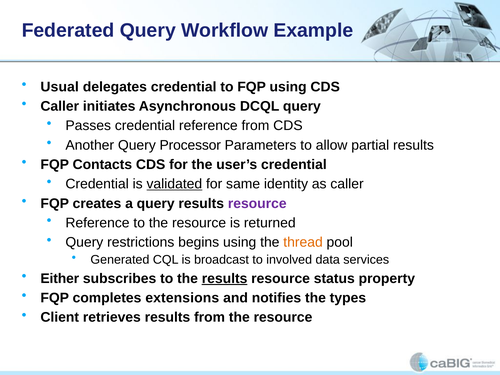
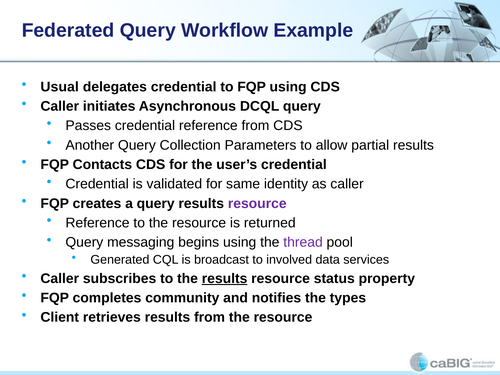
Processor: Processor -> Collection
validated underline: present -> none
restrictions: restrictions -> messaging
thread colour: orange -> purple
Either at (60, 279): Either -> Caller
extensions: extensions -> community
